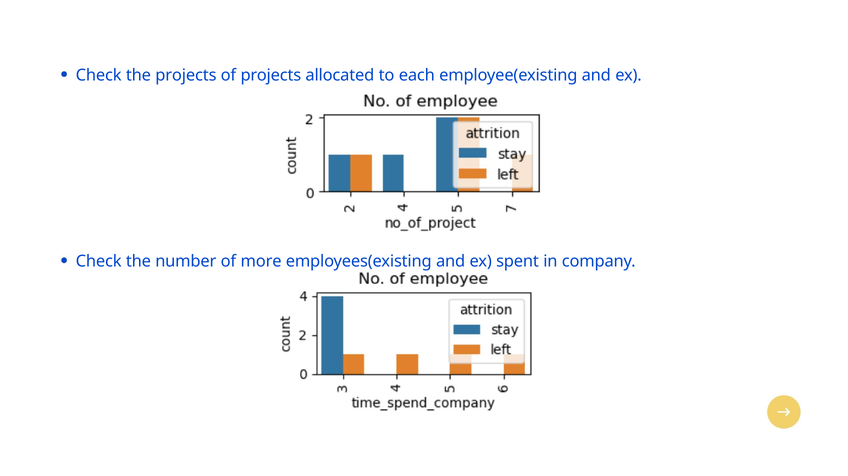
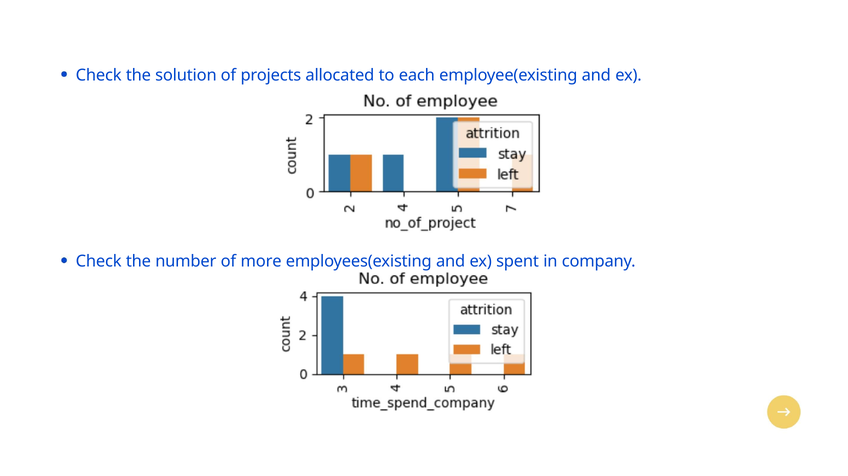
the projects: projects -> solution
